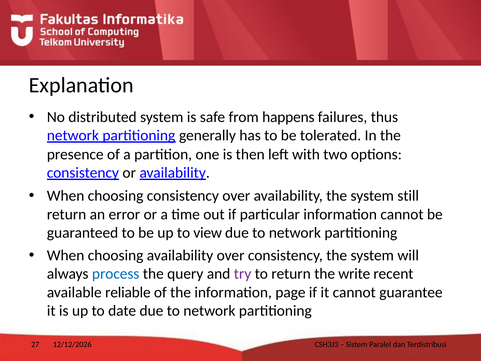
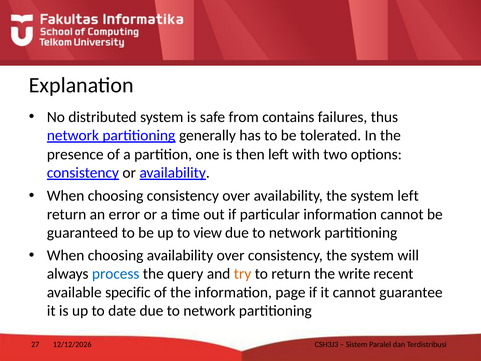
happens: happens -> contains
system still: still -> left
try colour: purple -> orange
reliable: reliable -> specific
